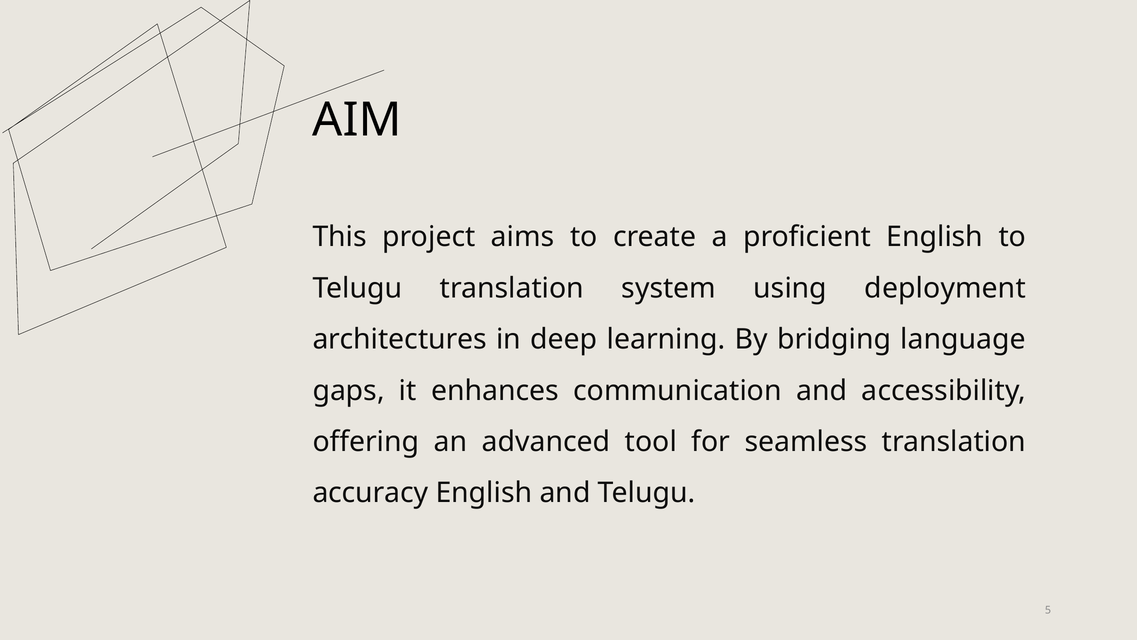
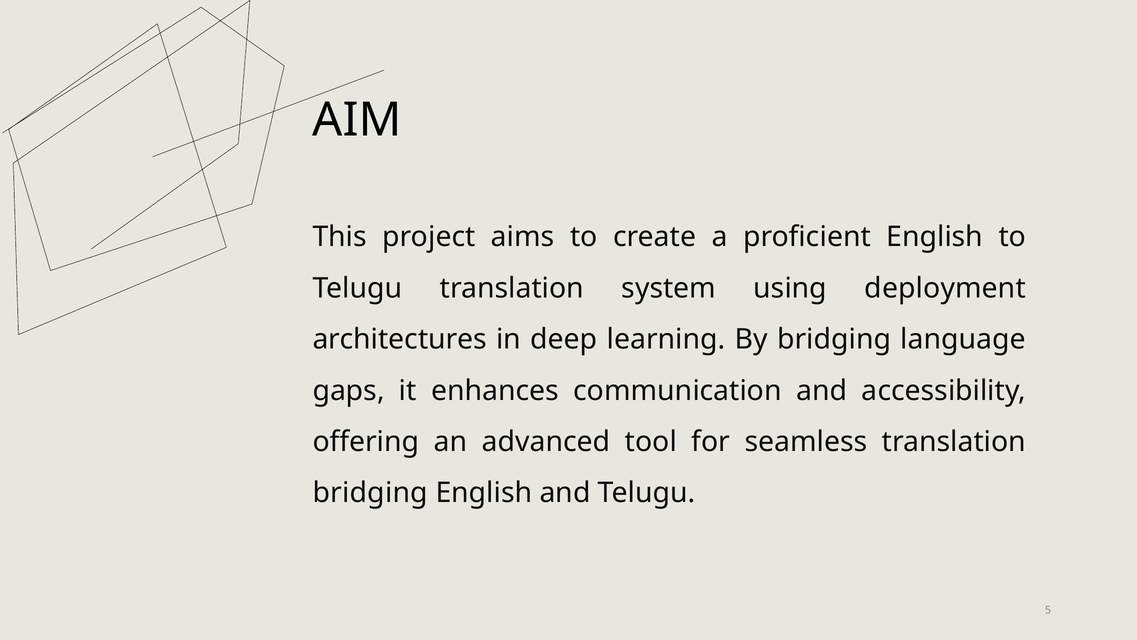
accuracy at (370, 493): accuracy -> bridging
